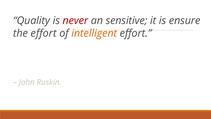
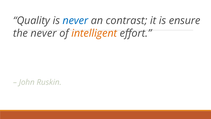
never at (75, 21) colour: red -> blue
sensitive: sensitive -> contrast
the effort: effort -> never
